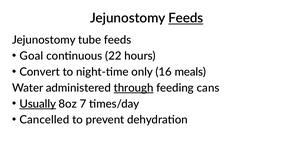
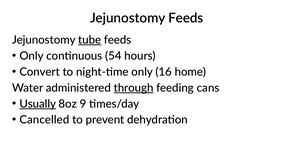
Feeds at (186, 18) underline: present -> none
tube underline: none -> present
Goal at (31, 56): Goal -> Only
22: 22 -> 54
meals: meals -> home
7: 7 -> 9
